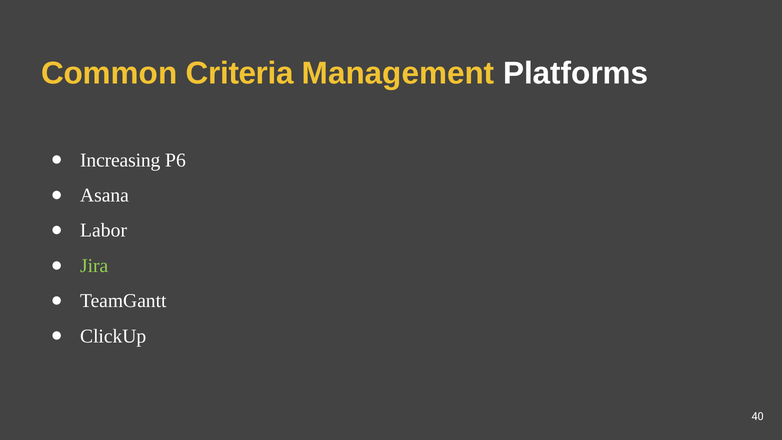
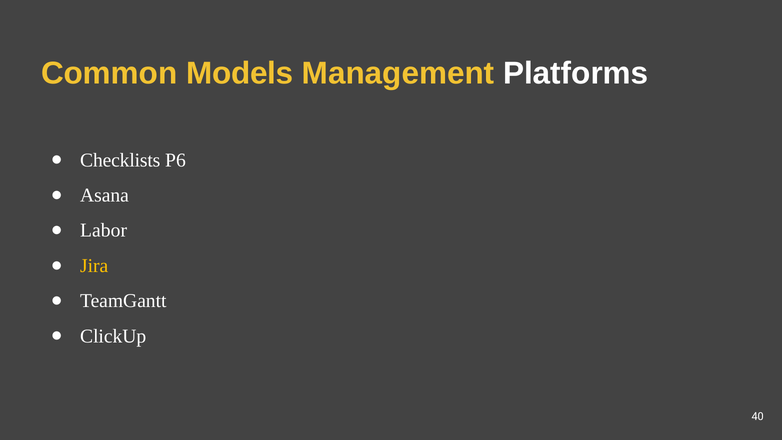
Criteria: Criteria -> Models
Increasing: Increasing -> Checklists
Jira colour: light green -> yellow
